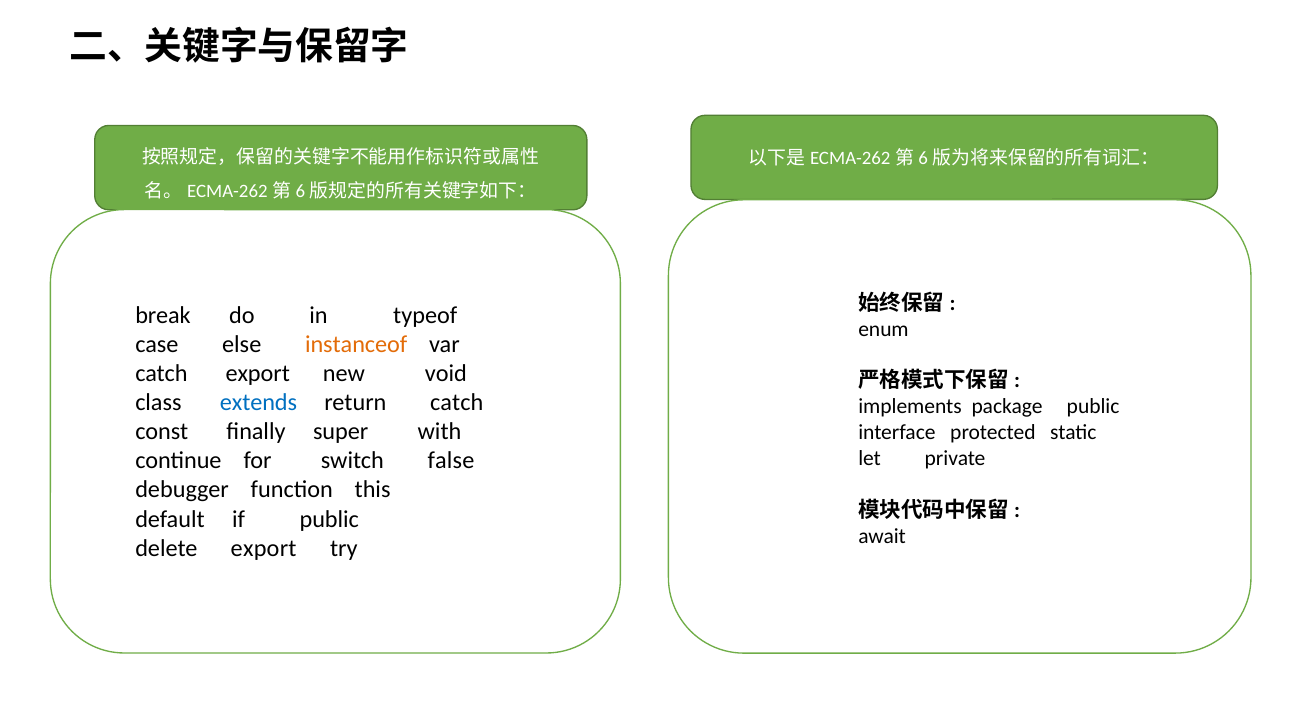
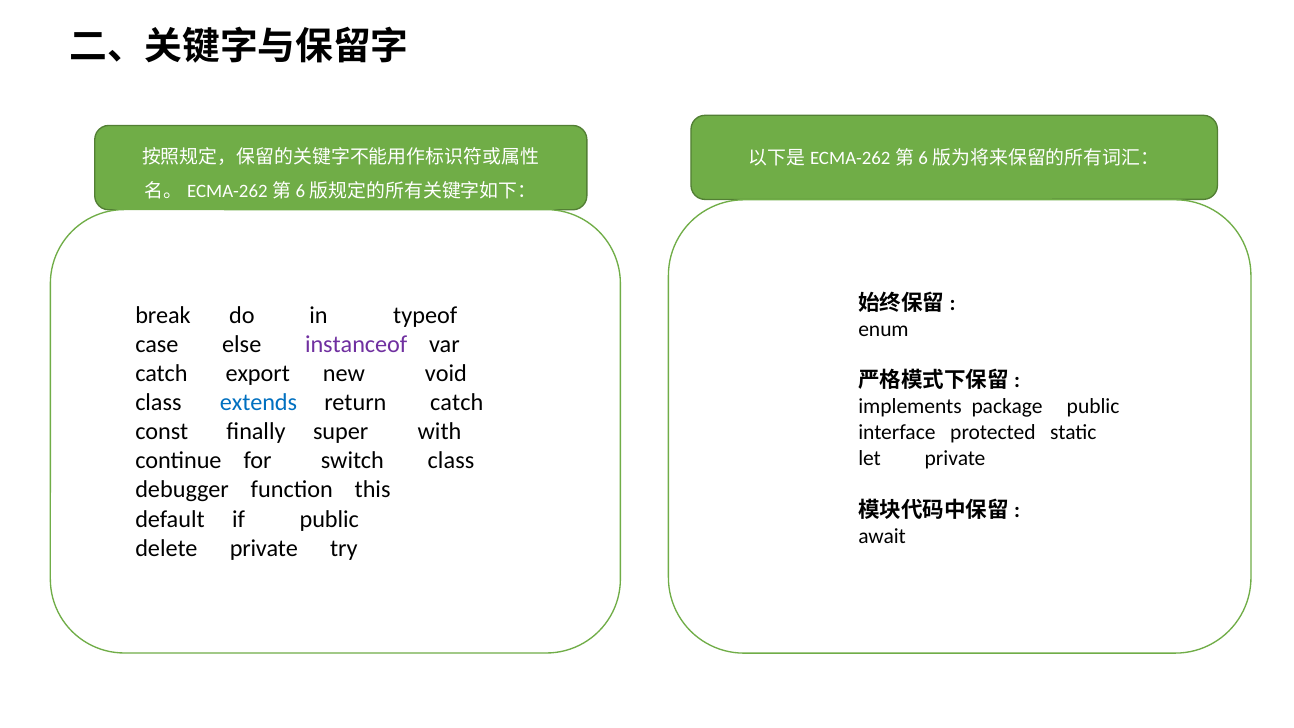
instanceof colour: orange -> purple
switch false: false -> class
delete export: export -> private
